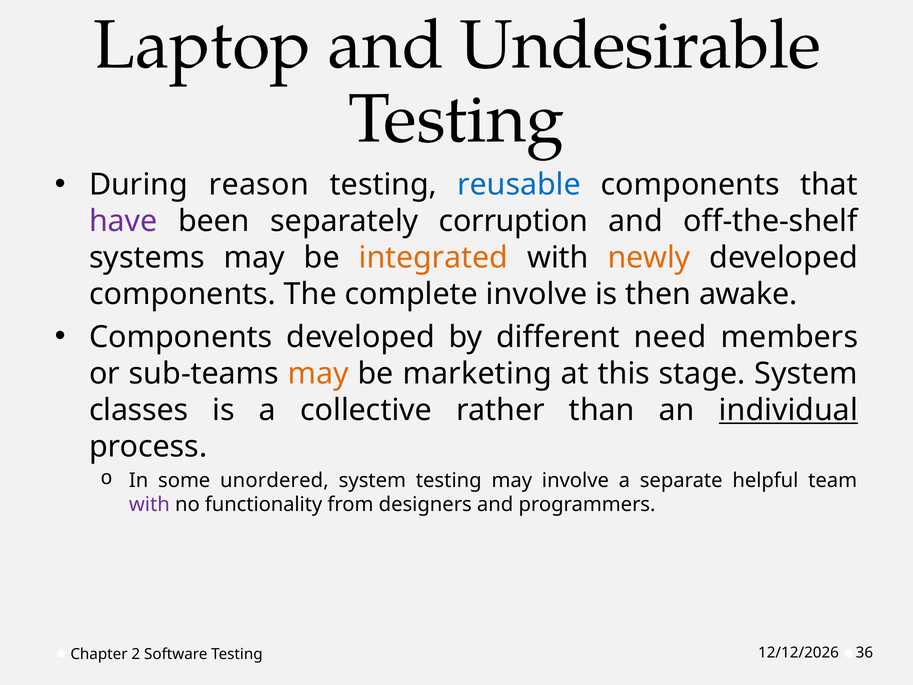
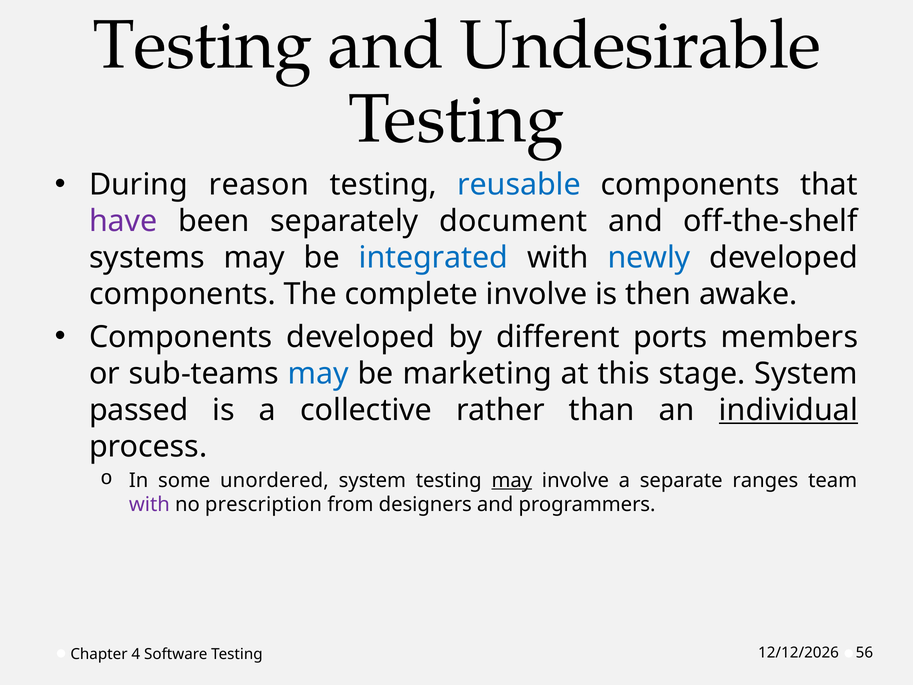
Laptop at (202, 45): Laptop -> Testing
corruption: corruption -> document
integrated colour: orange -> blue
newly colour: orange -> blue
need: need -> ports
may at (318, 373) colour: orange -> blue
classes: classes -> passed
may at (512, 480) underline: none -> present
helpful: helpful -> ranges
functionality: functionality -> prescription
2: 2 -> 4
36: 36 -> 56
